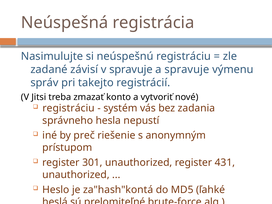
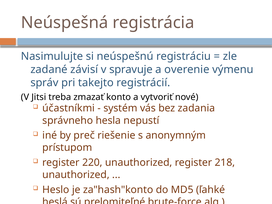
a spravuje: spravuje -> overenie
registráciu at (69, 108): registráciu -> účastníkmi
301: 301 -> 220
431: 431 -> 218
za"hash"kontá: za"hash"kontá -> za"hash"konto
